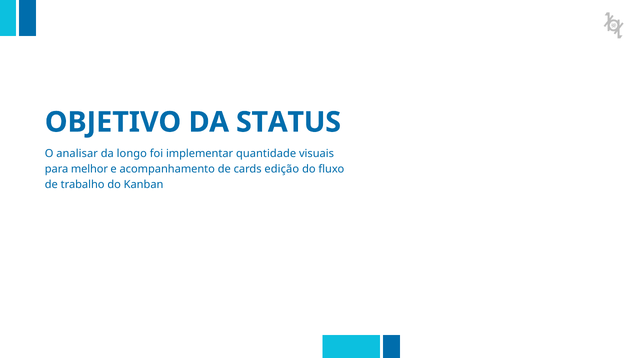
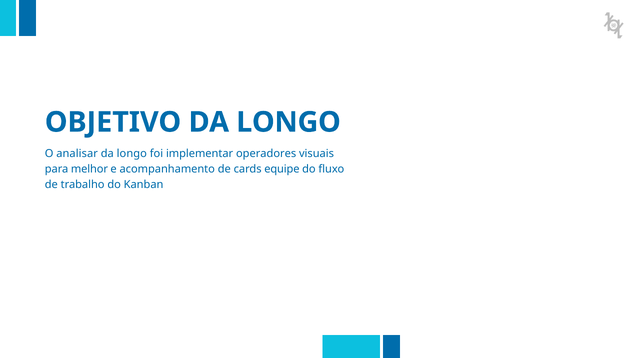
OBJETIVO DA STATUS: STATUS -> LONGO
quantidade: quantidade -> operadores
edição: edição -> equipe
